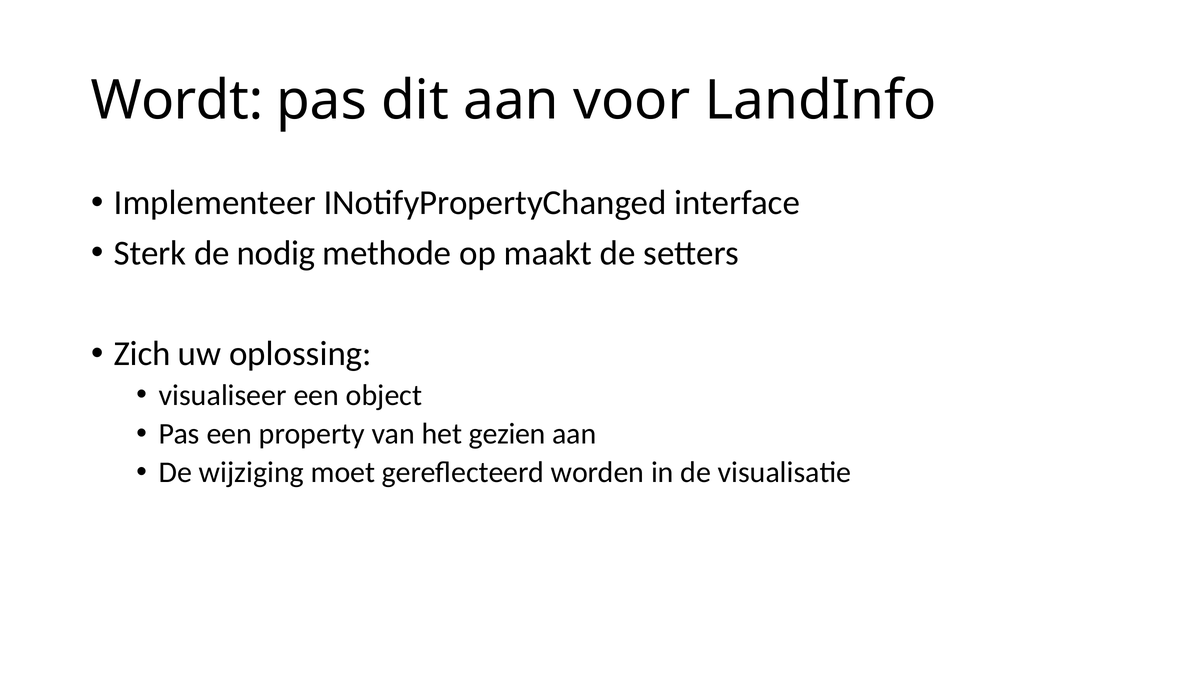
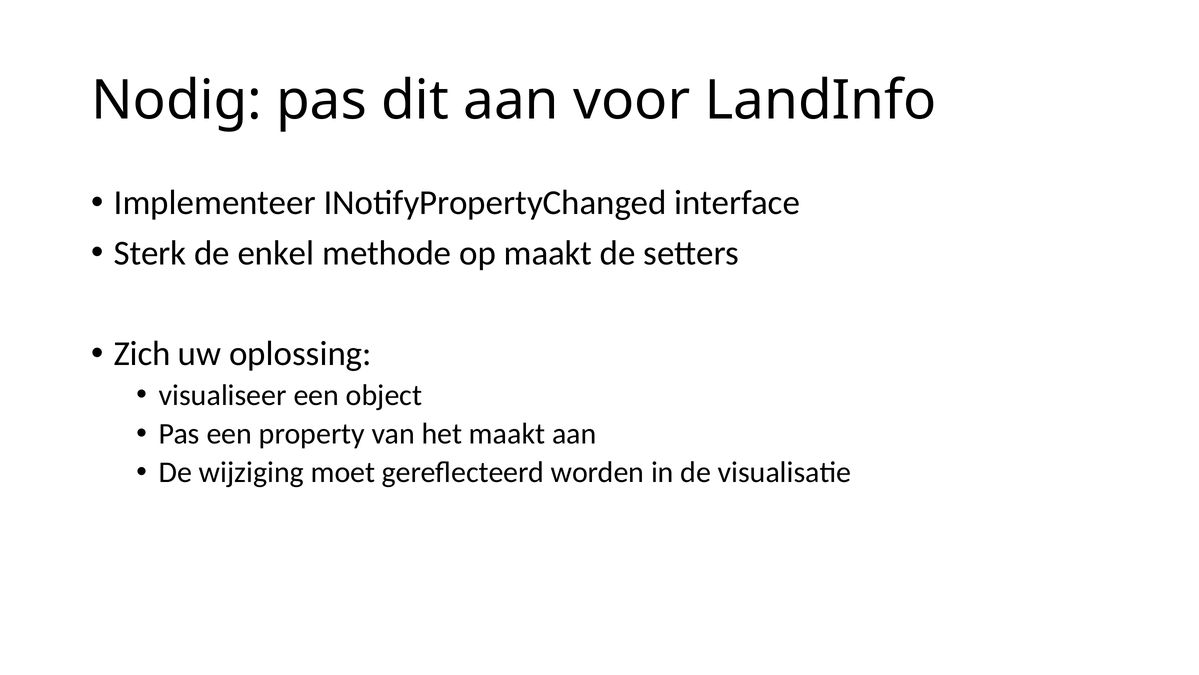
Wordt: Wordt -> Nodig
nodig: nodig -> enkel
het gezien: gezien -> maakt
